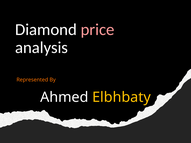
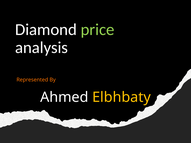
price colour: pink -> light green
